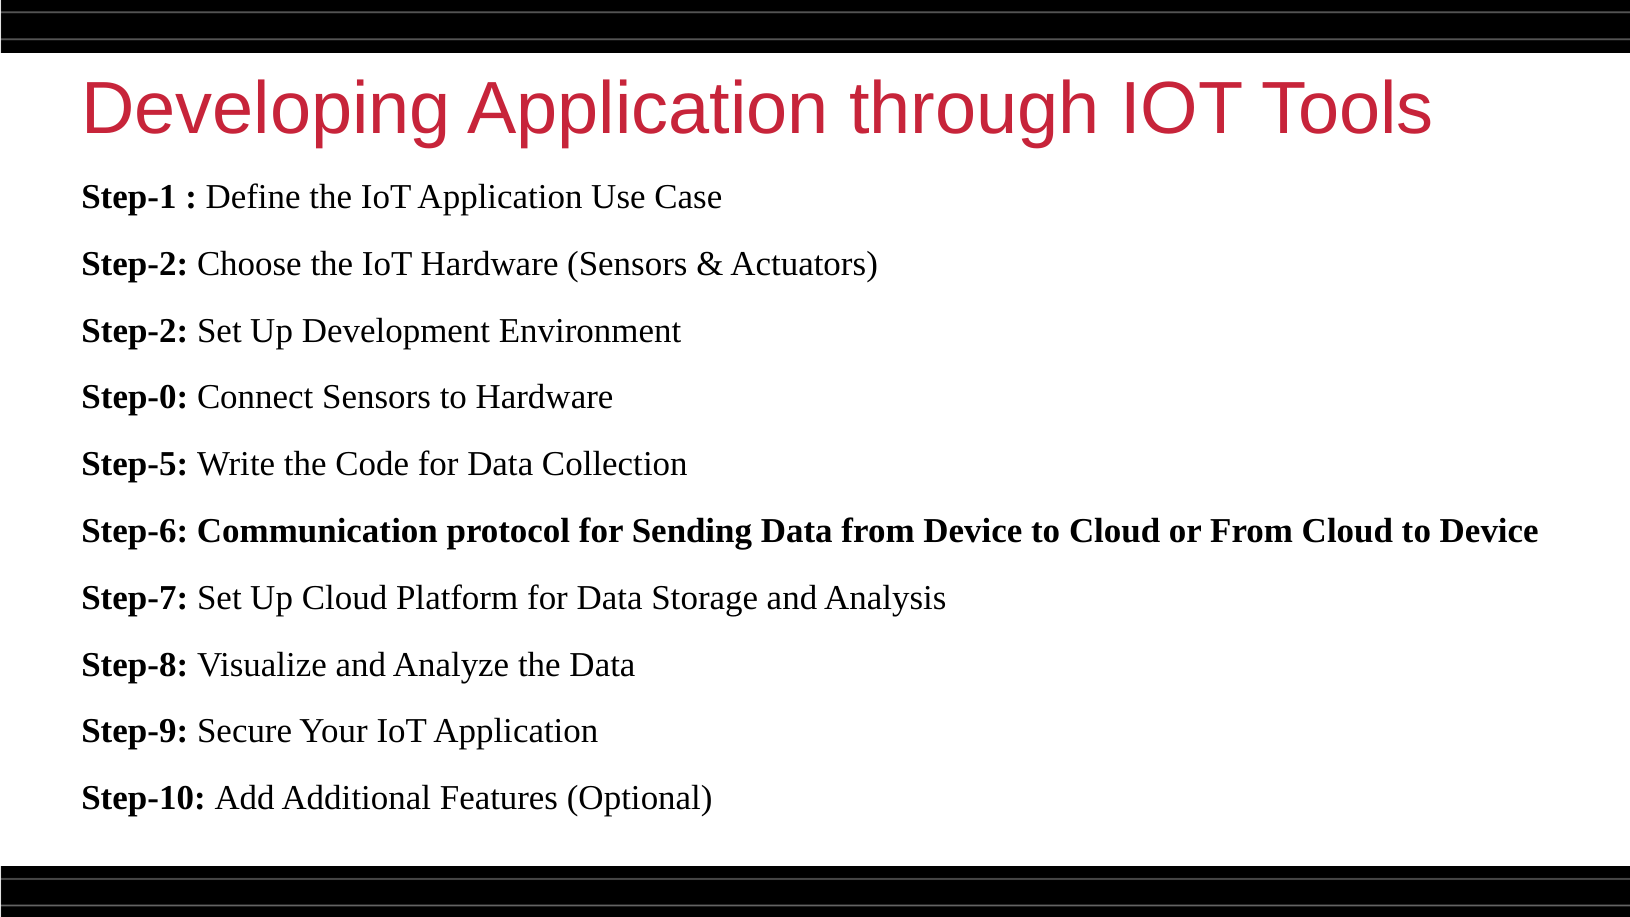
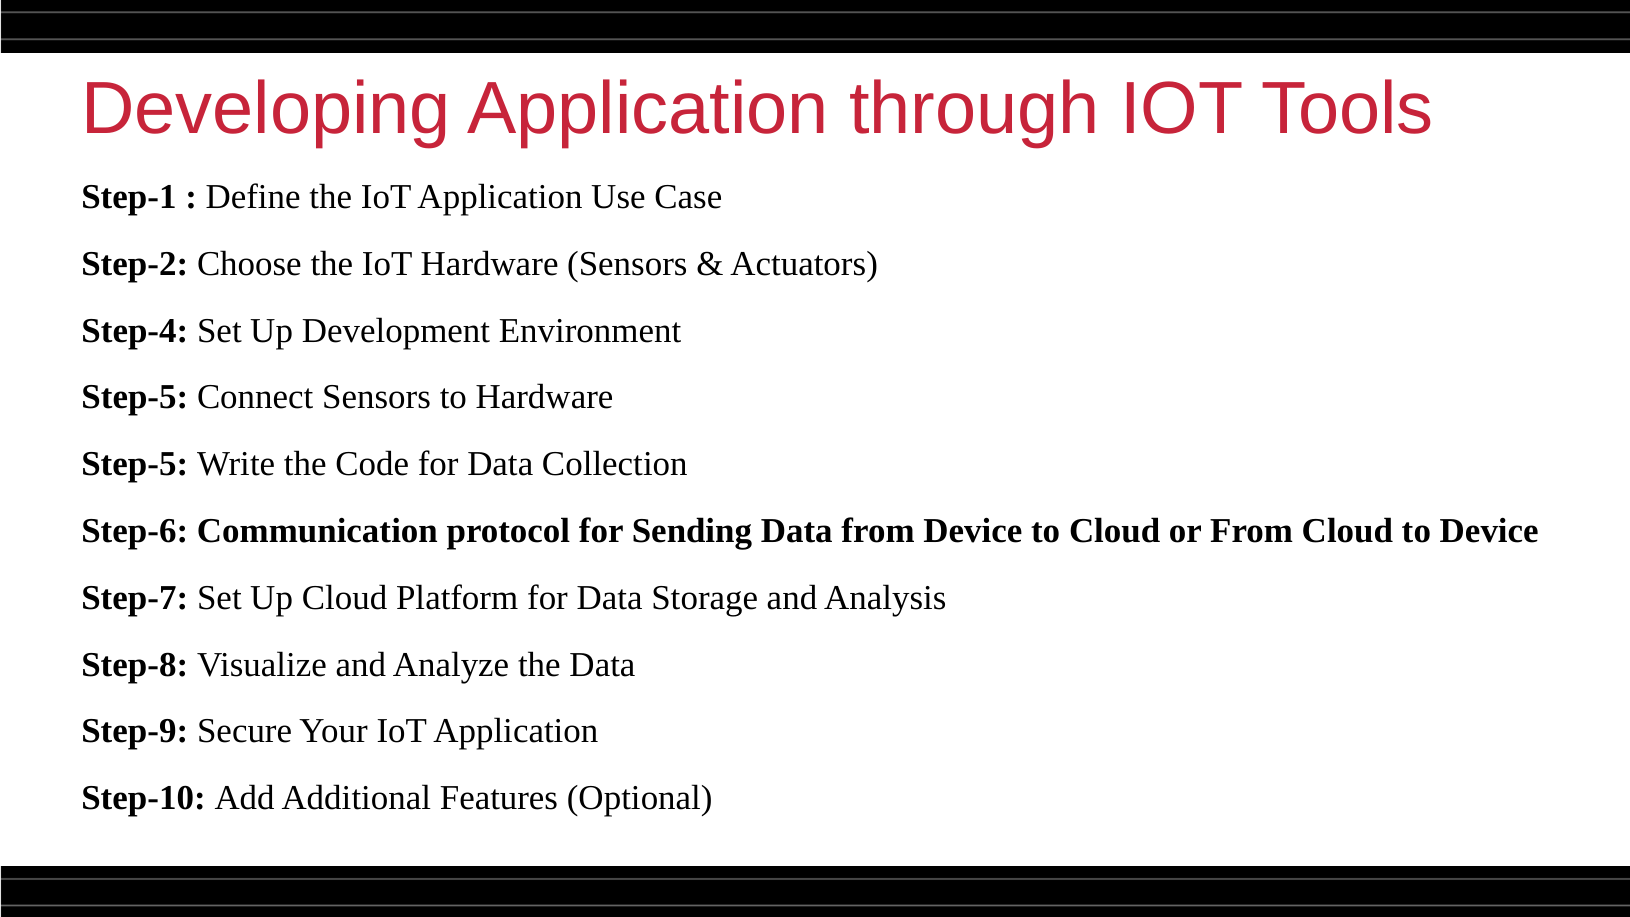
Step-2 at (135, 331): Step-2 -> Step-4
Step-0 at (135, 397): Step-0 -> Step-5
